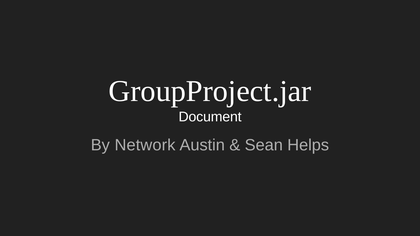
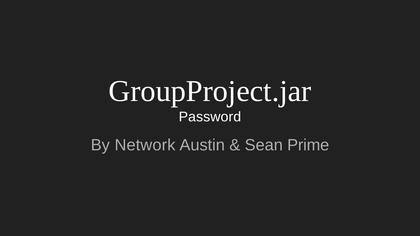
Document: Document -> Password
Helps: Helps -> Prime
